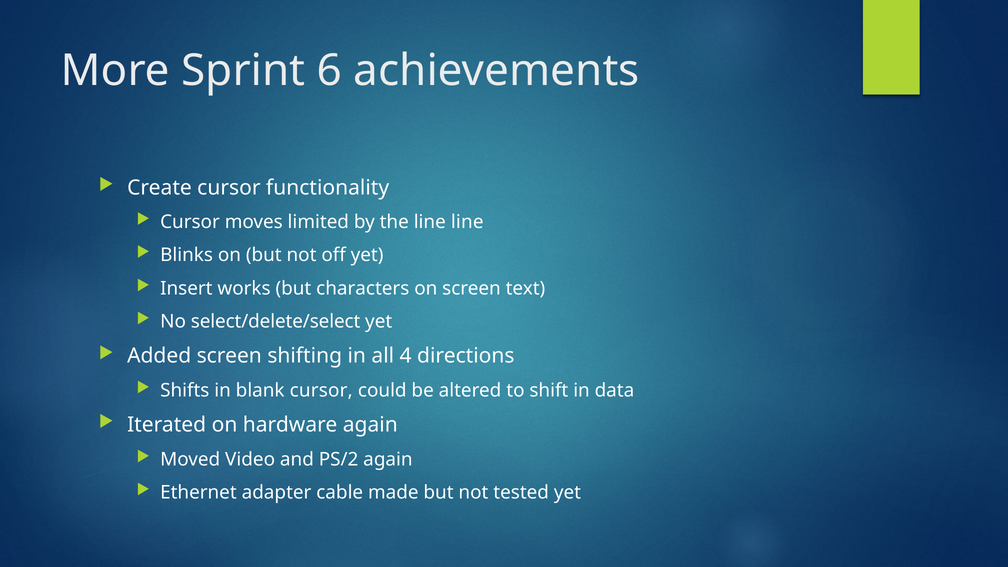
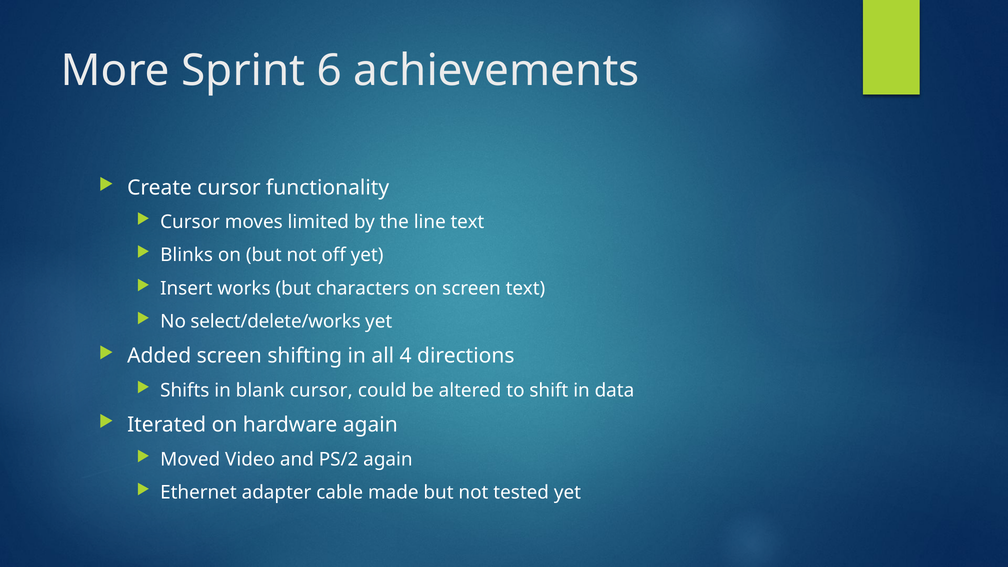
line line: line -> text
select/delete/select: select/delete/select -> select/delete/works
